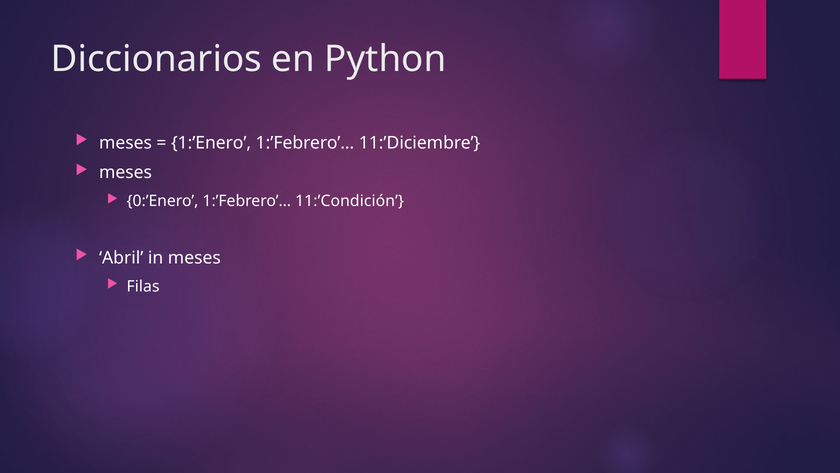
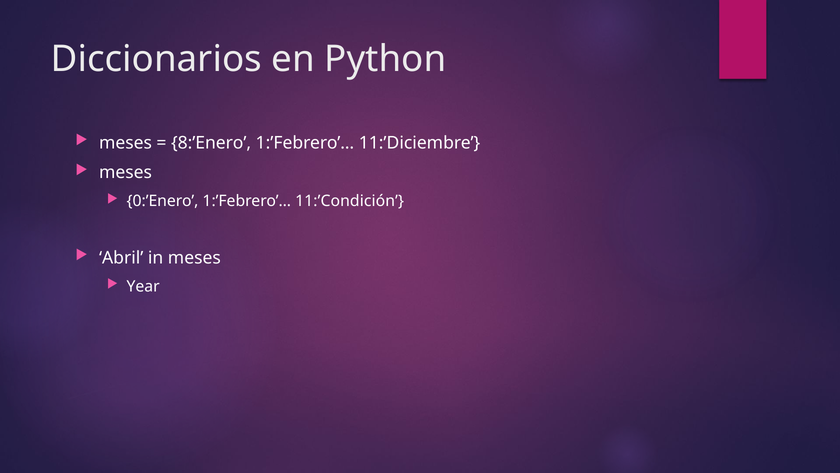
1:’Enero: 1:’Enero -> 8:’Enero
Filas: Filas -> Year
